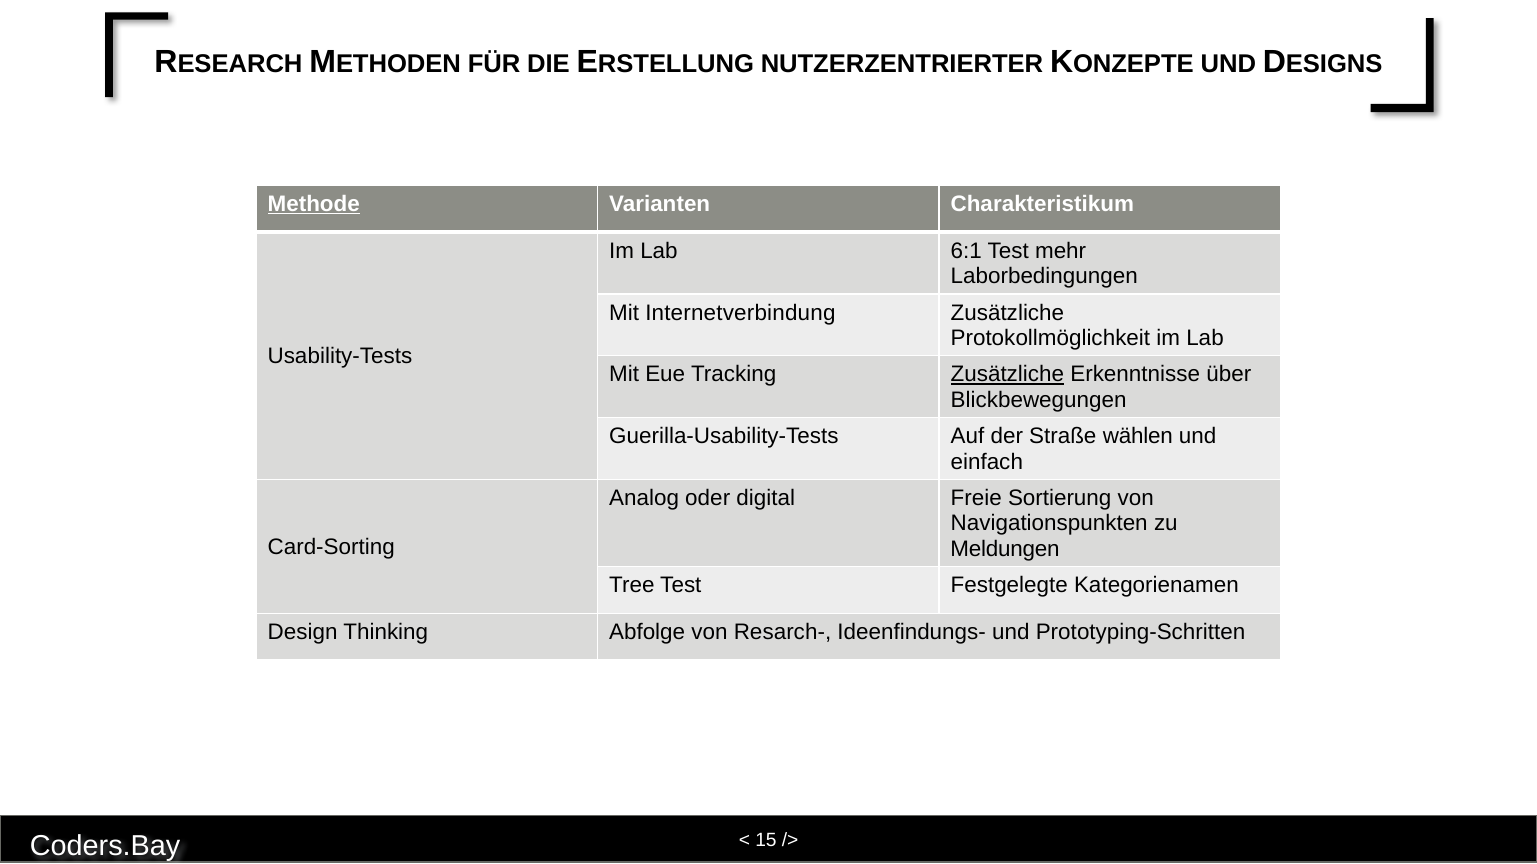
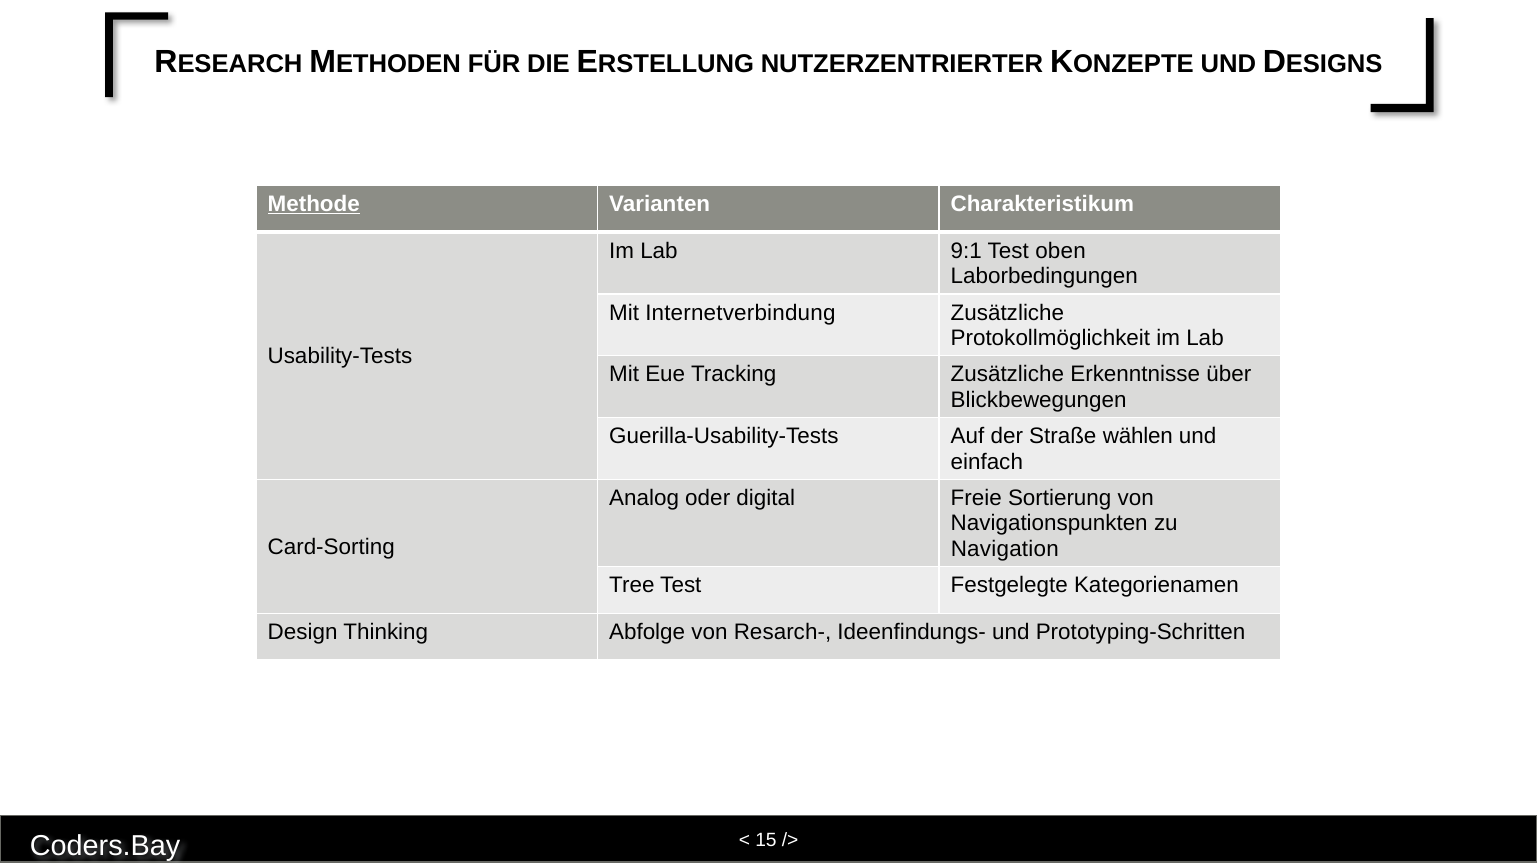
6:1: 6:1 -> 9:1
mehr: mehr -> oben
Zusätzliche at (1007, 375) underline: present -> none
Meldungen: Meldungen -> Navigation
